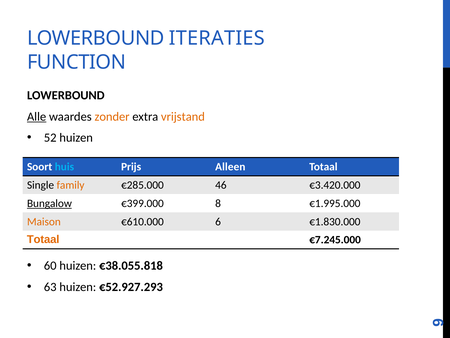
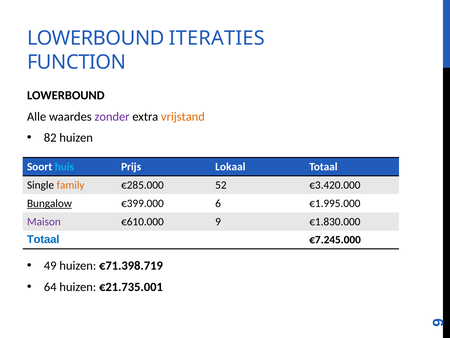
Alle underline: present -> none
zonder colour: orange -> purple
52: 52 -> 82
Alleen: Alleen -> Lokaal
46: 46 -> 52
8: 8 -> 6
Maison colour: orange -> purple
€610.000 6: 6 -> 9
Totaal at (43, 239) colour: orange -> blue
60: 60 -> 49
€38.055.818: €38.055.818 -> €71.398.719
63: 63 -> 64
€52.927.293: €52.927.293 -> €21.735.001
